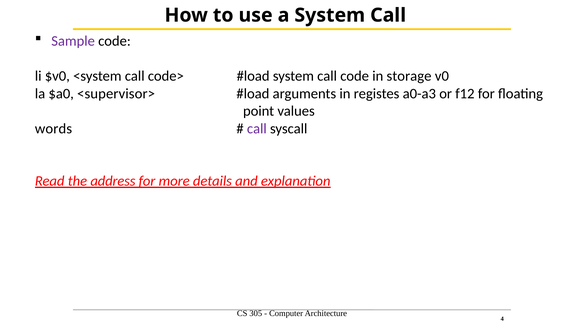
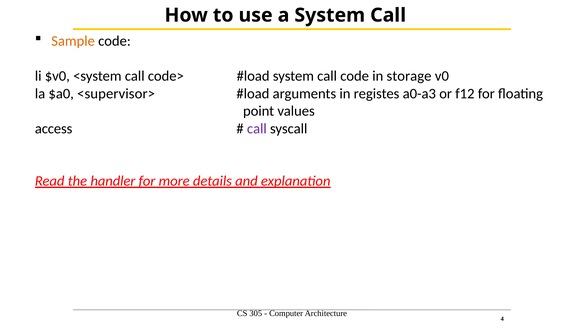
Sample colour: purple -> orange
words: words -> access
address: address -> handler
